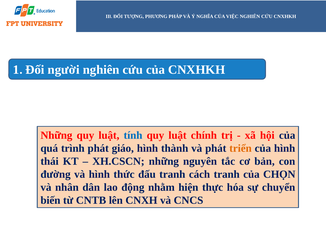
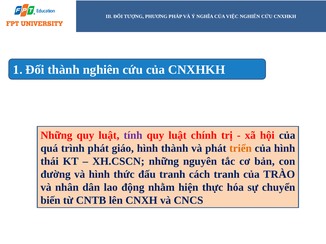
Đối người: người -> thành
tính colour: blue -> purple
CHỌN: CHỌN -> TRÀO
